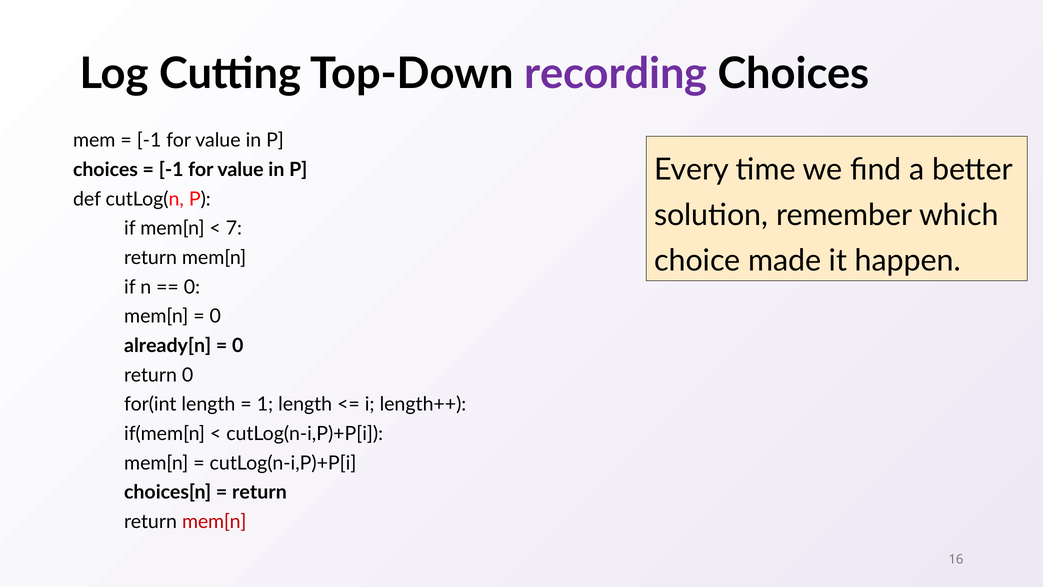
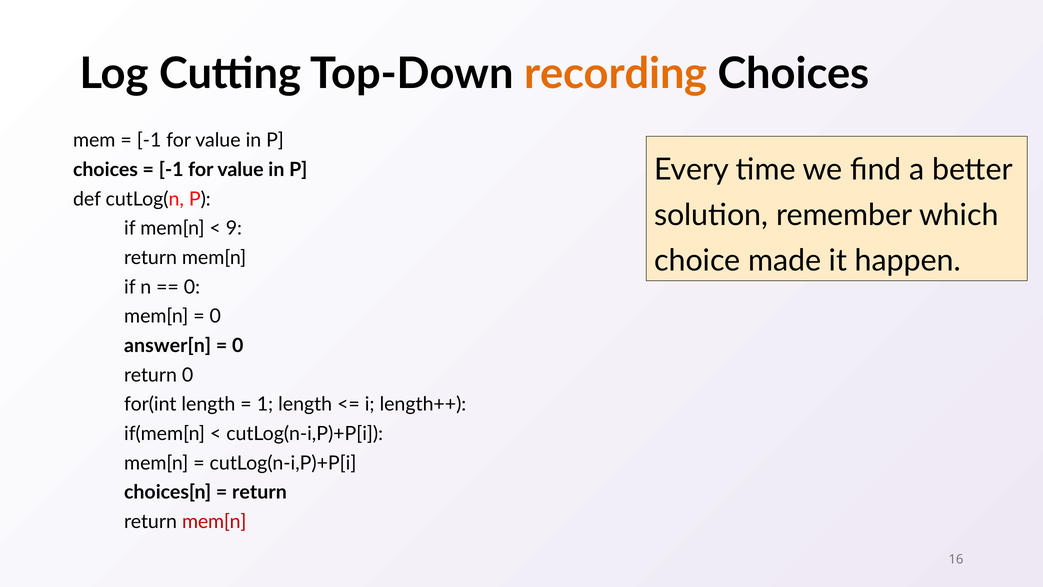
recording colour: purple -> orange
7: 7 -> 9
already[n: already[n -> answer[n
